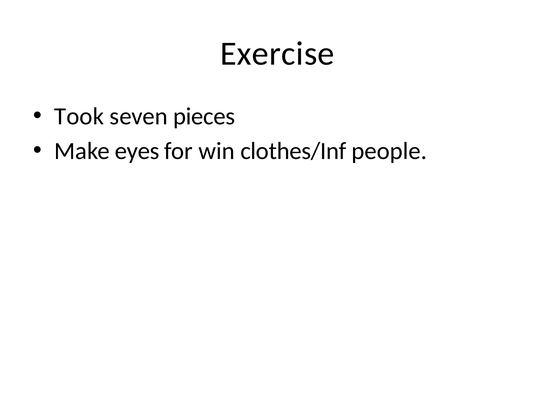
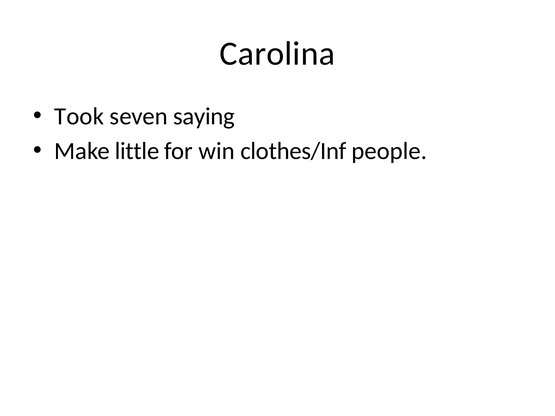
Exercise: Exercise -> Carolina
pieces: pieces -> saying
eyes: eyes -> little
